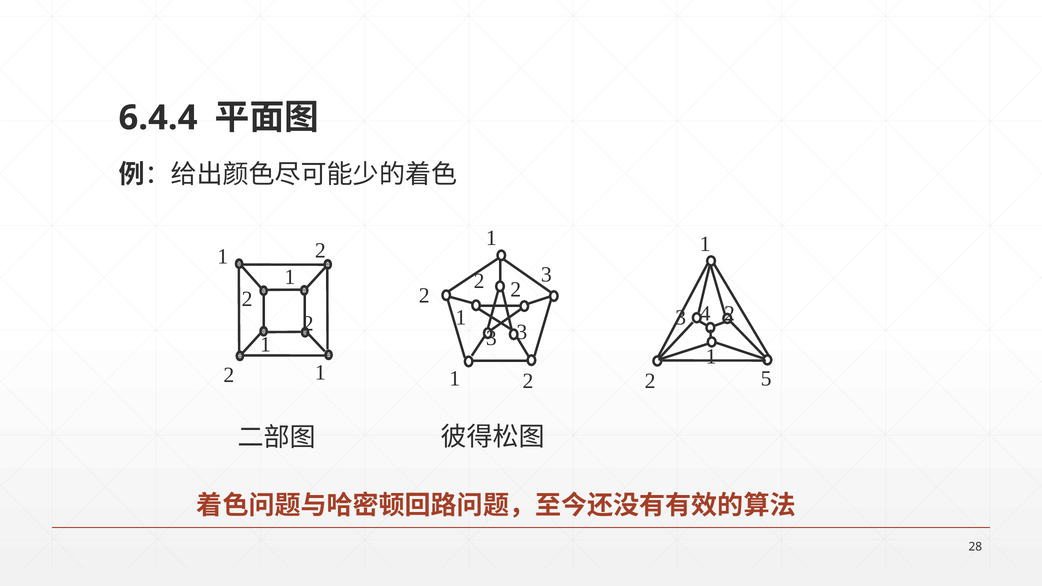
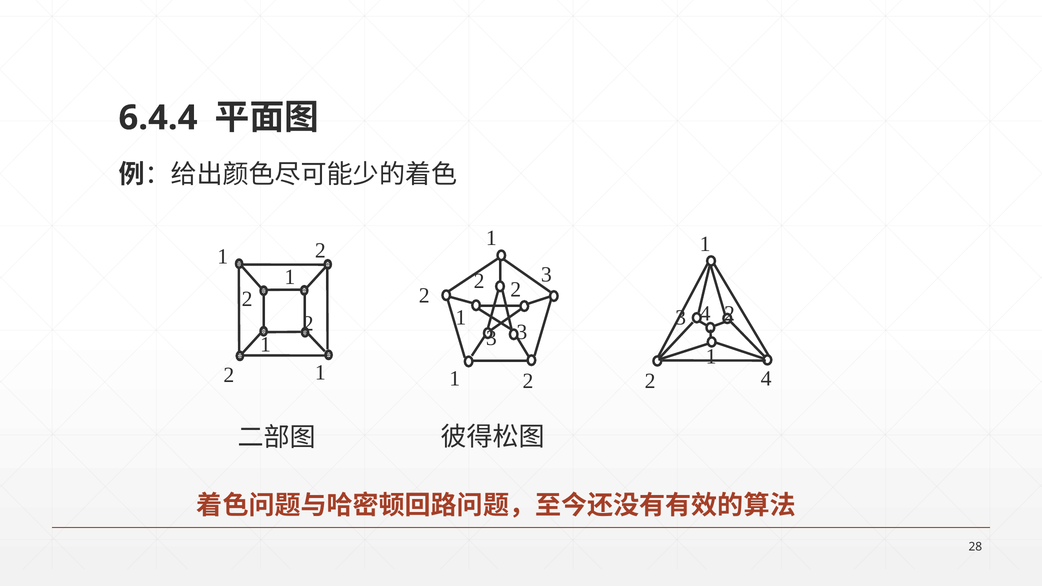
5 at (766, 379): 5 -> 4
